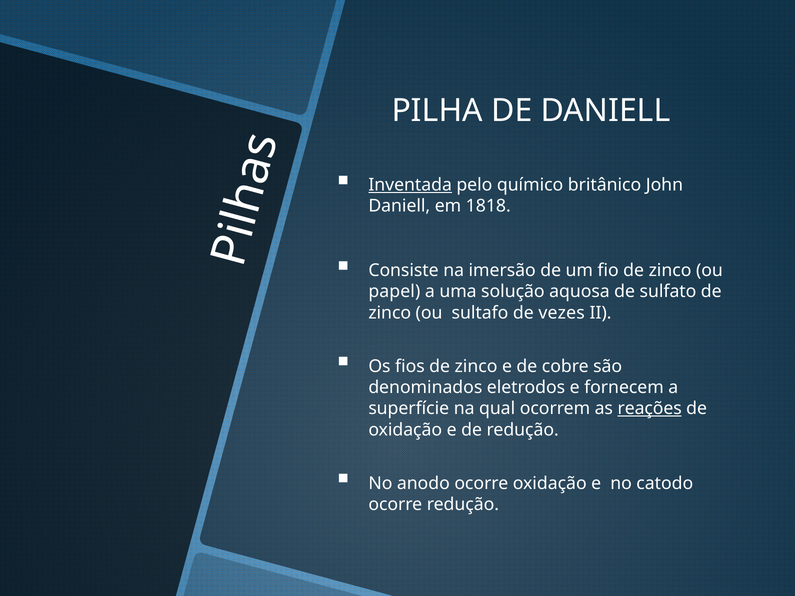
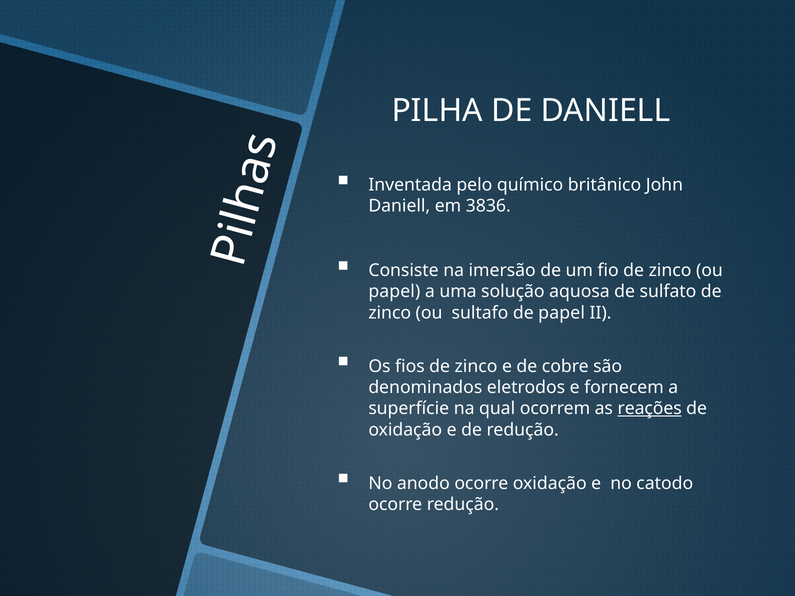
Inventada underline: present -> none
1818: 1818 -> 3836
de vezes: vezes -> papel
